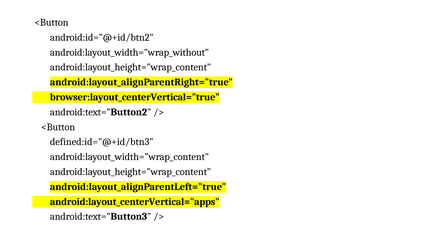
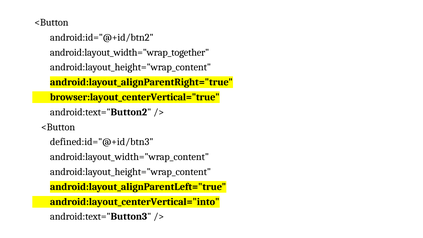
android:layout_width="wrap_without: android:layout_width="wrap_without -> android:layout_width="wrap_together
android:layout_centerVertical="apps: android:layout_centerVertical="apps -> android:layout_centerVertical="into
